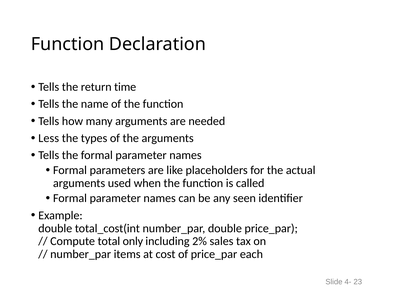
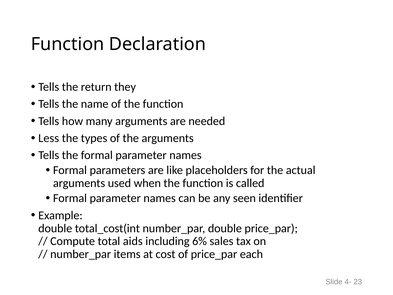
time: time -> they
only: only -> aids
2%: 2% -> 6%
